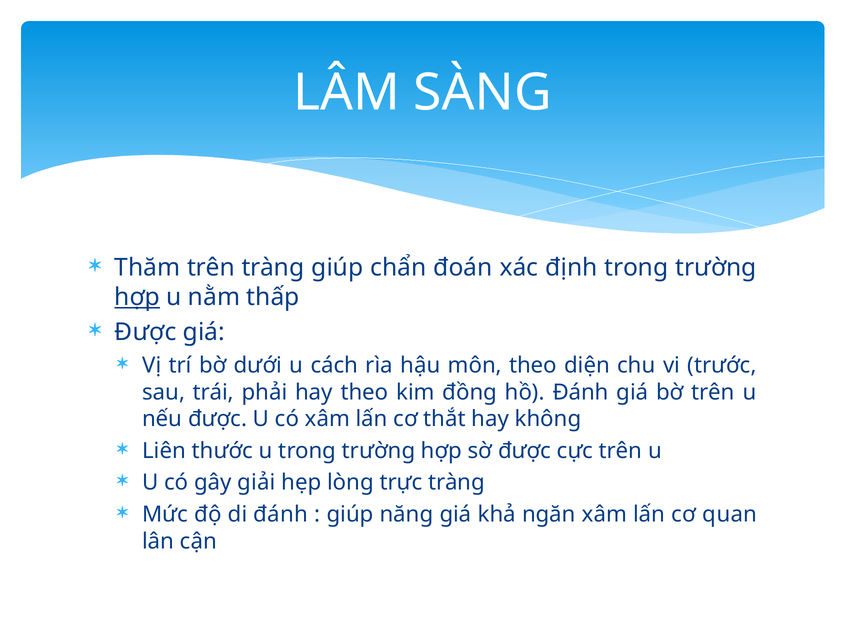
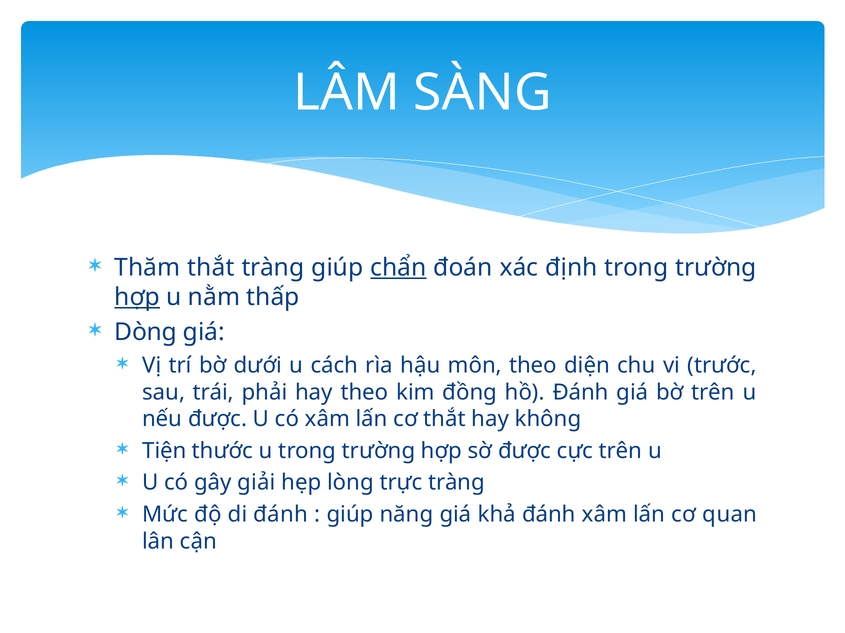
Thăm trên: trên -> thắt
chẩn underline: none -> present
Được at (145, 333): Được -> Dòng
Liên: Liên -> Tiện
khả ngăn: ngăn -> đánh
